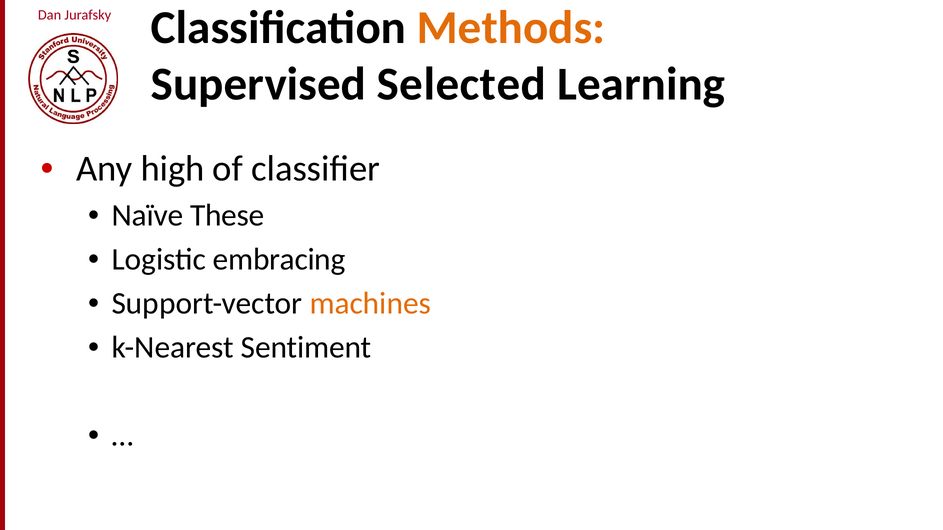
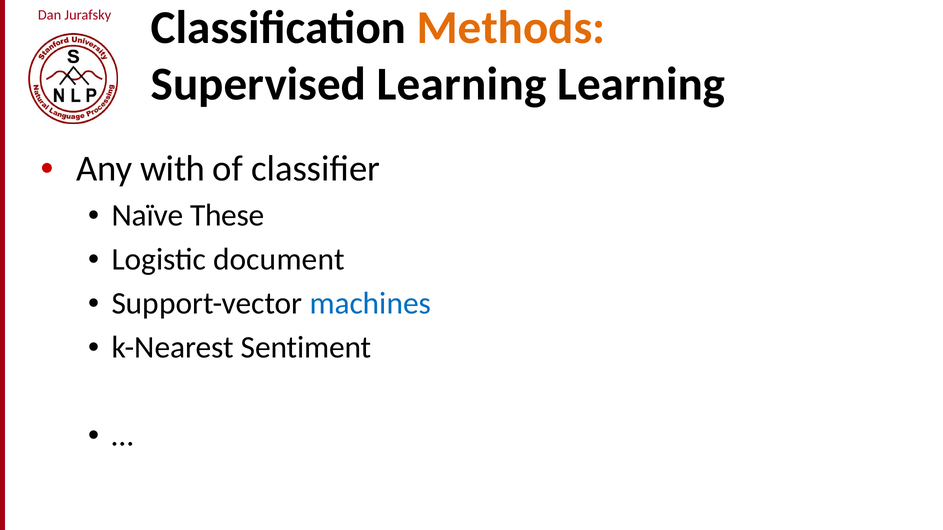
Supervised Selected: Selected -> Learning
high: high -> with
embracing: embracing -> document
machines colour: orange -> blue
